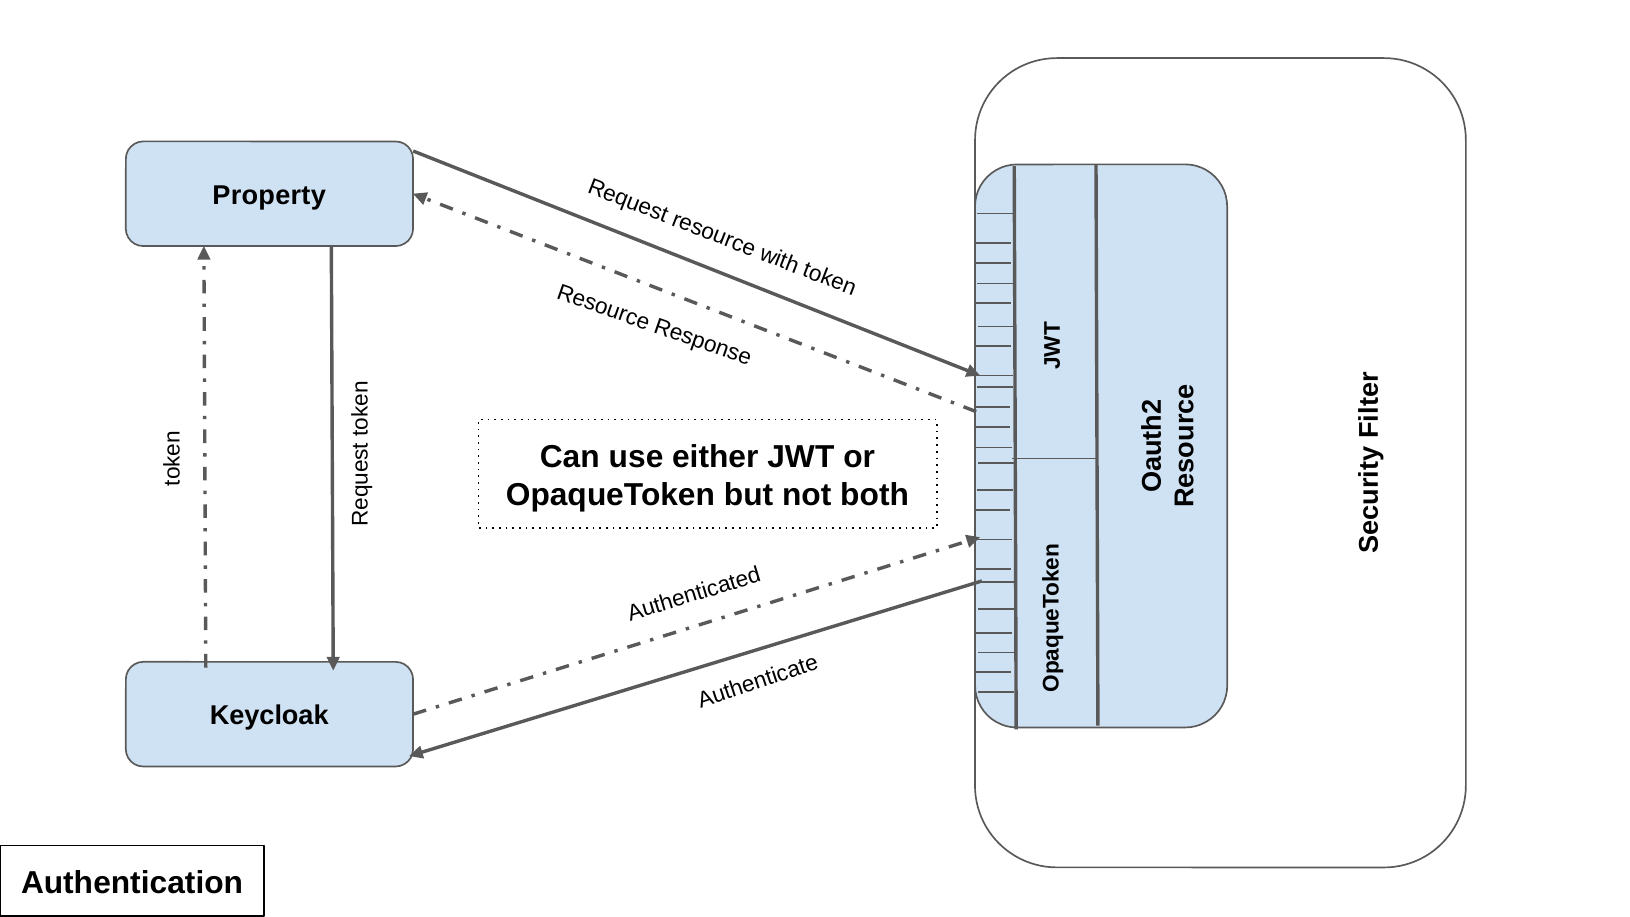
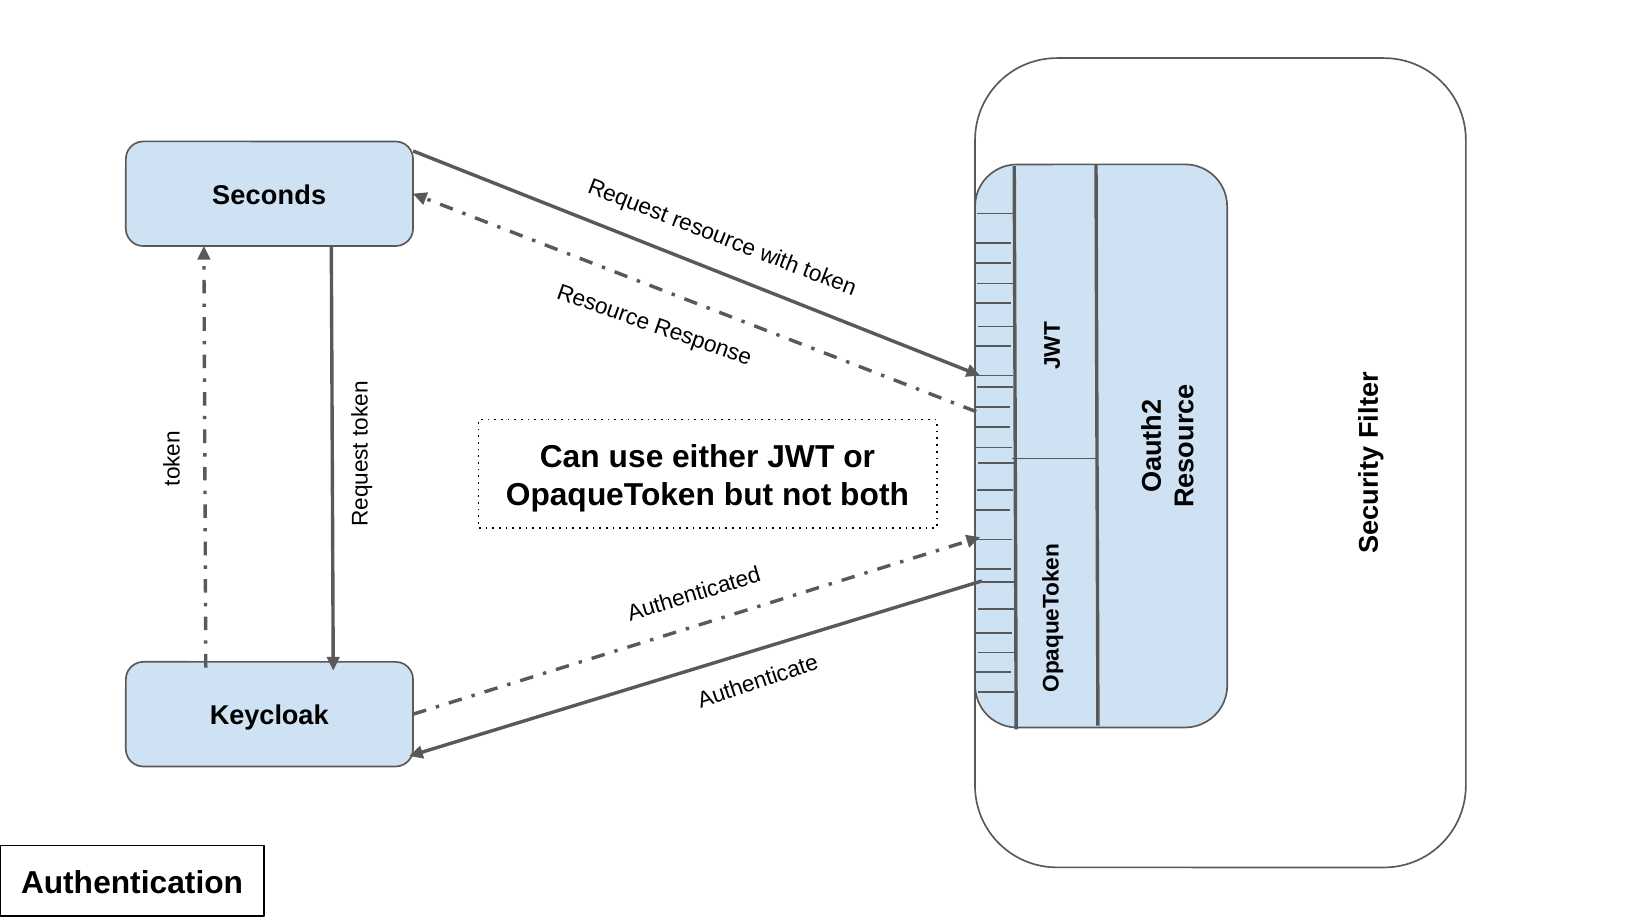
Property: Property -> Seconds
